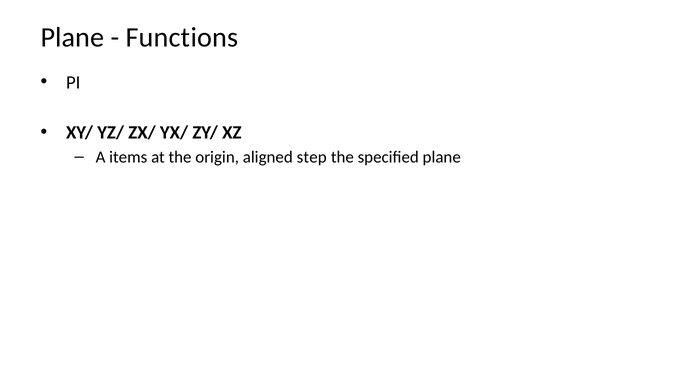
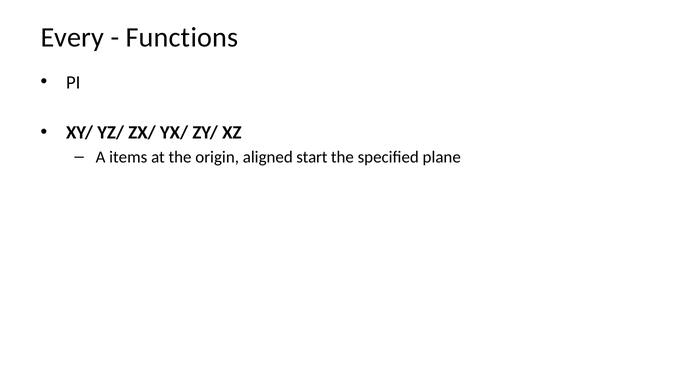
Plane at (72, 37): Plane -> Every
step: step -> start
